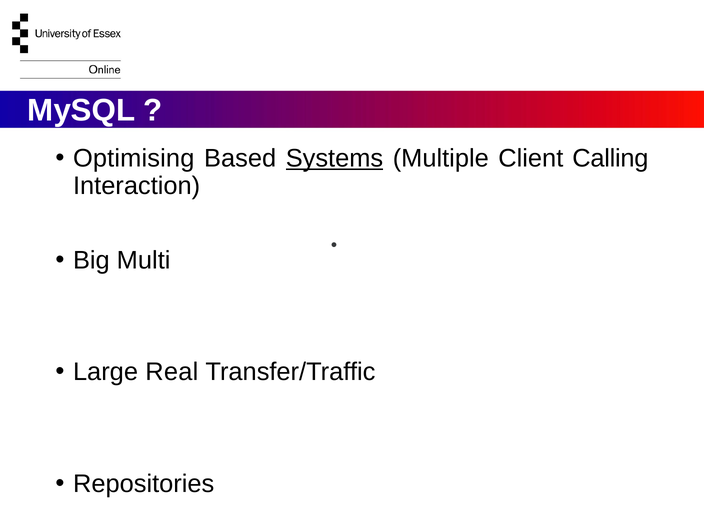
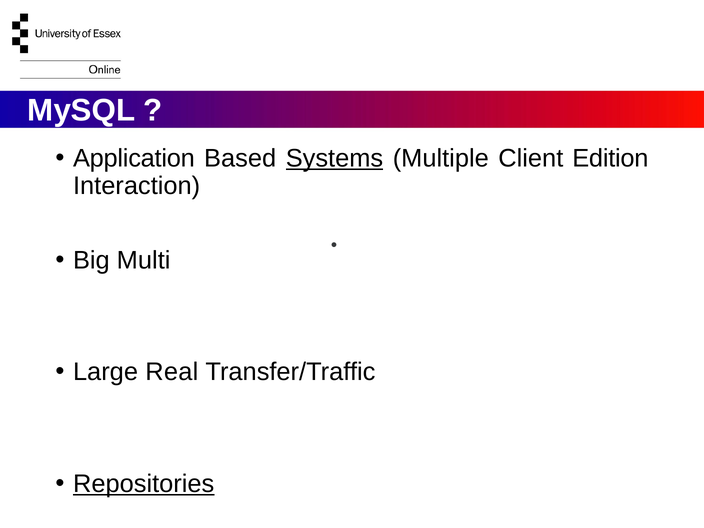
Optimising: Optimising -> Application
Calling: Calling -> Edition
Repositories underline: none -> present
